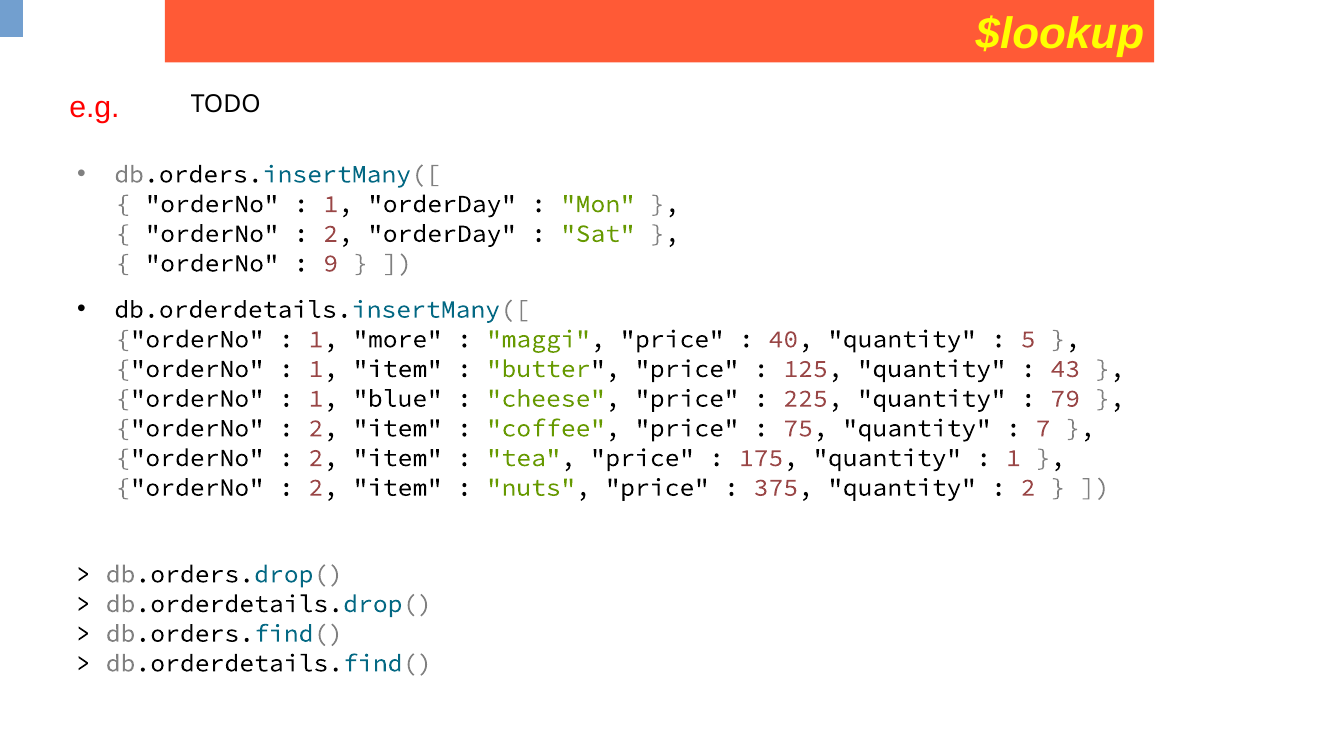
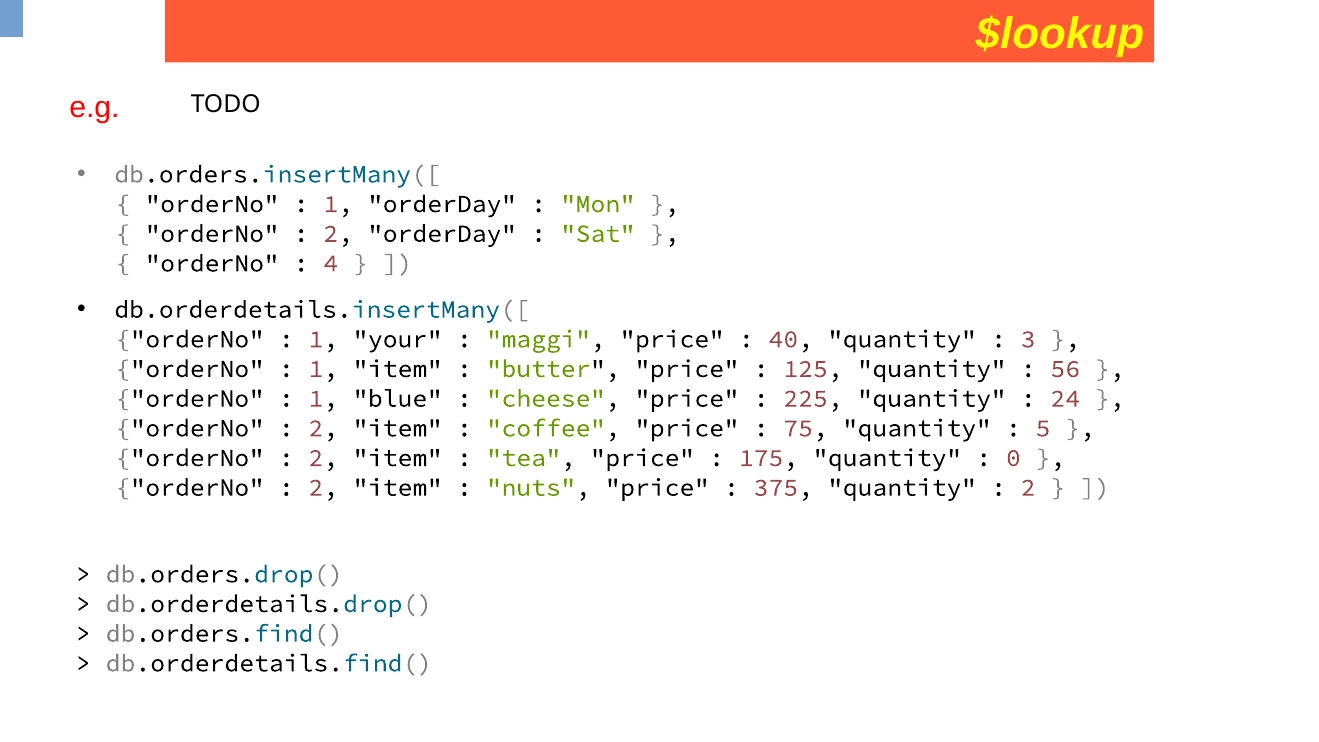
9: 9 -> 4
more: more -> your
5: 5 -> 3
43: 43 -> 56
79: 79 -> 24
7: 7 -> 5
1 at (1013, 458): 1 -> 0
